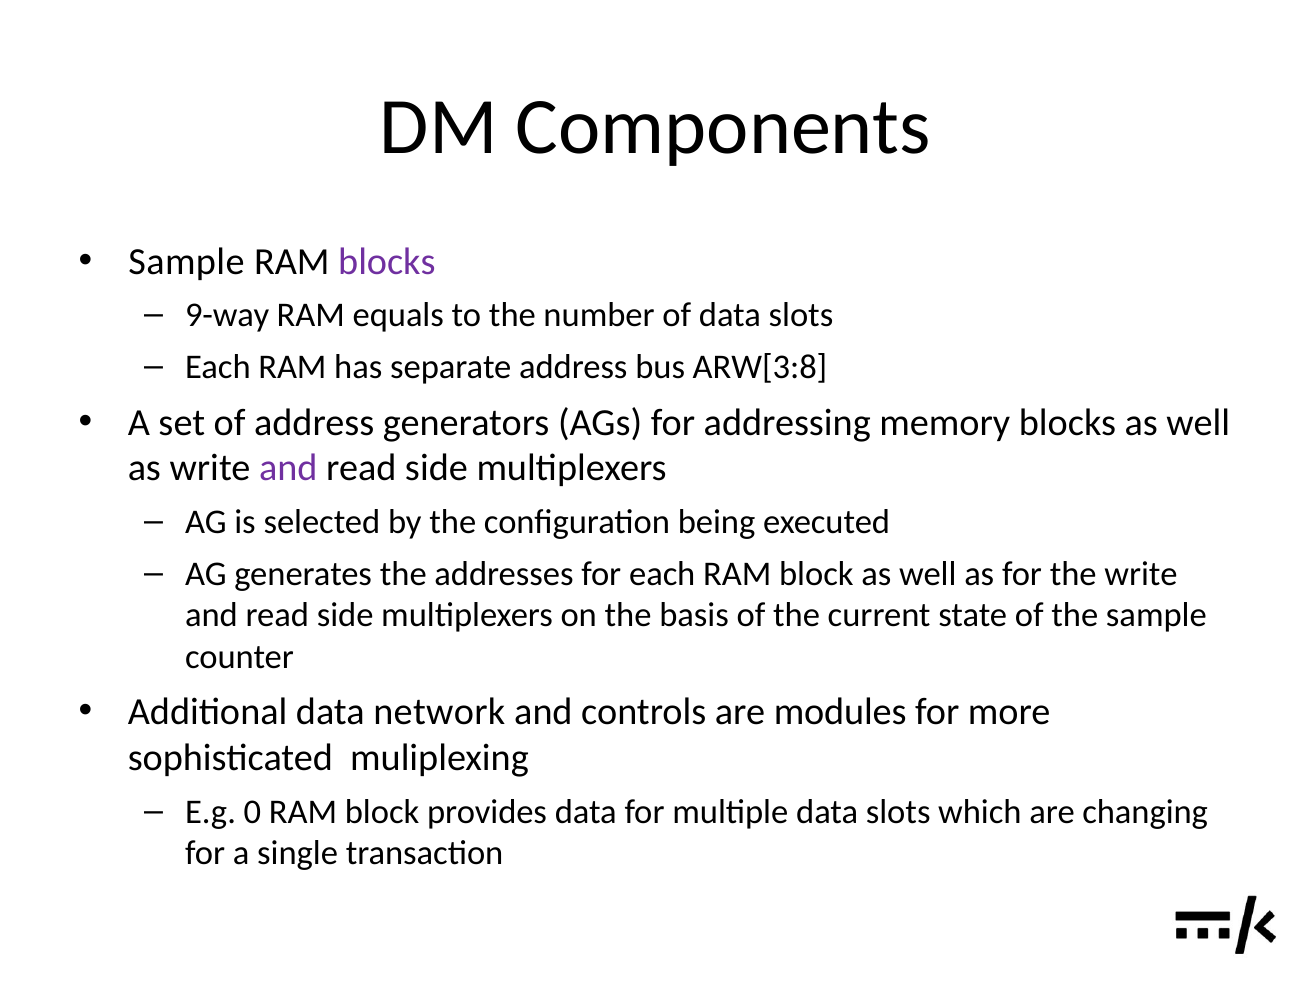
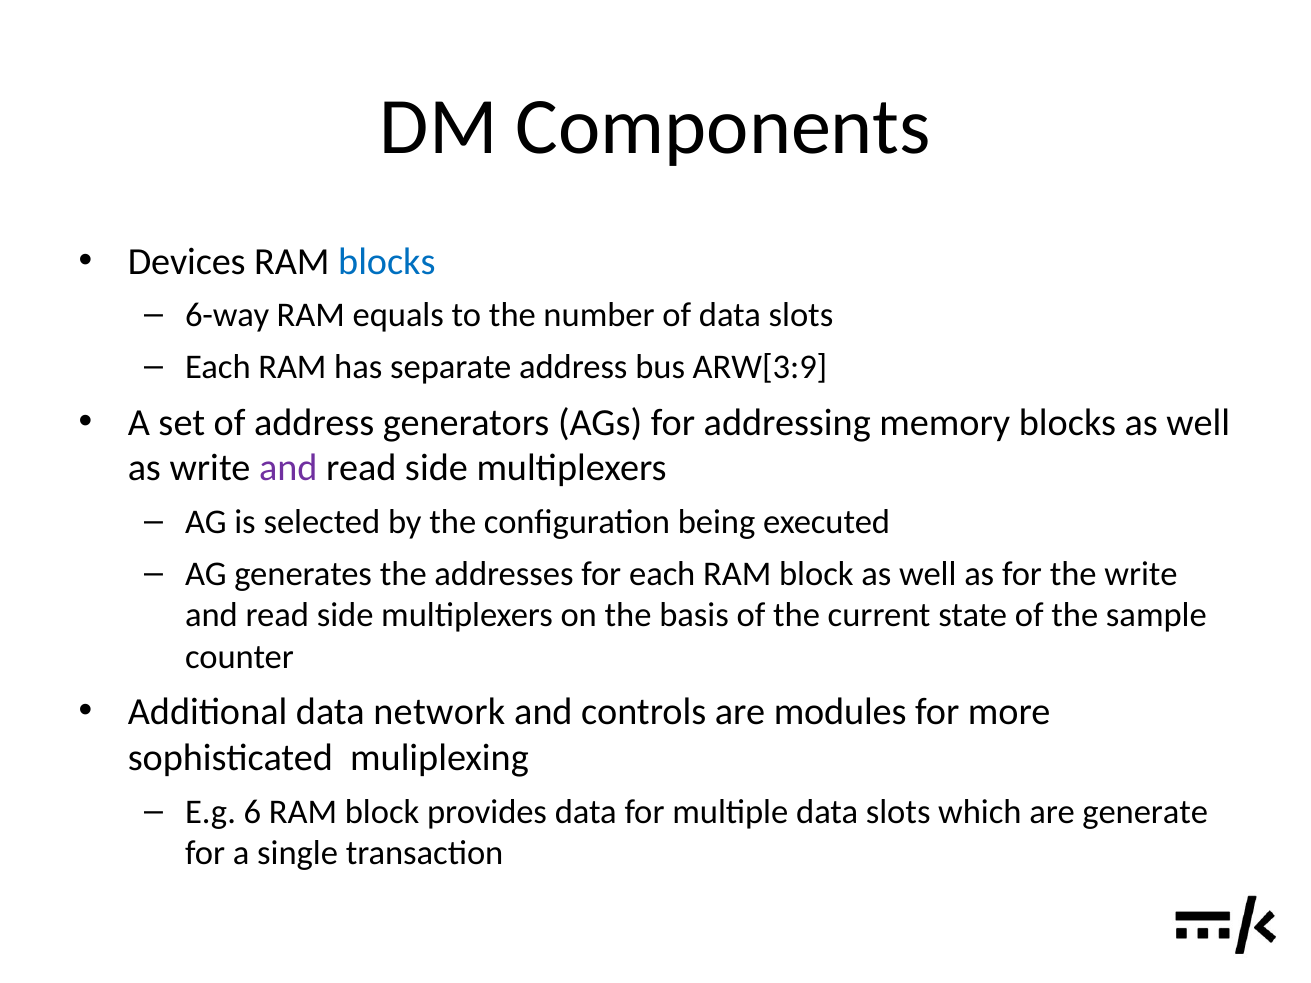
Sample at (186, 262): Sample -> Devices
blocks at (387, 262) colour: purple -> blue
9-way: 9-way -> 6-way
ARW[3:8: ARW[3:8 -> ARW[3:9
0: 0 -> 6
changing: changing -> generate
